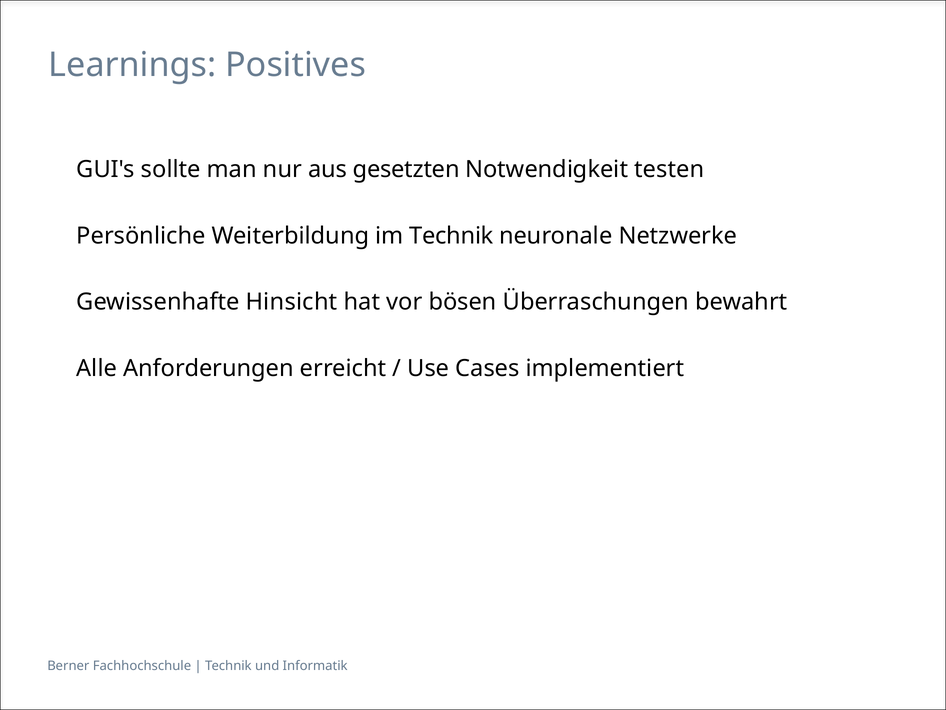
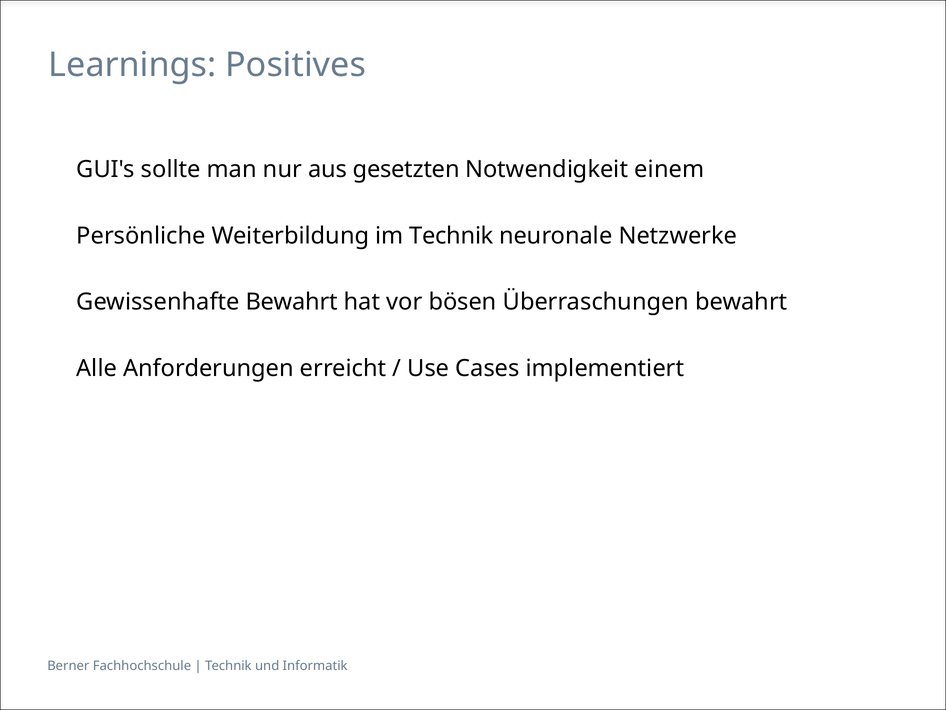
testen: testen -> einem
Hinsicht at (292, 302): Hinsicht -> Bewahrt
